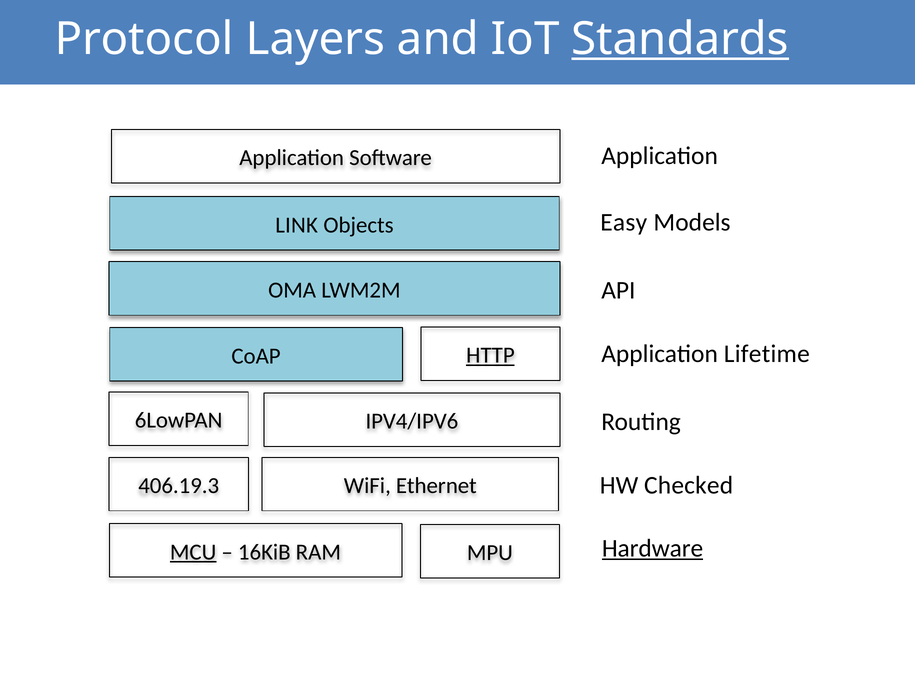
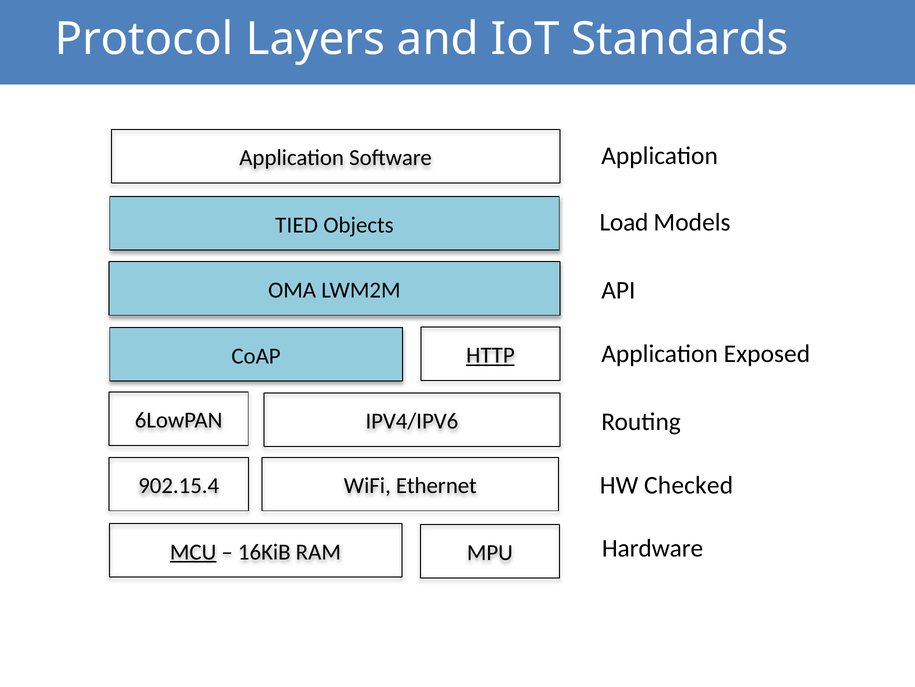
Standards underline: present -> none
Easy: Easy -> Load
LINK: LINK -> TIED
Lifetime: Lifetime -> Exposed
406.19.3: 406.19.3 -> 902.15.4
Hardware underline: present -> none
